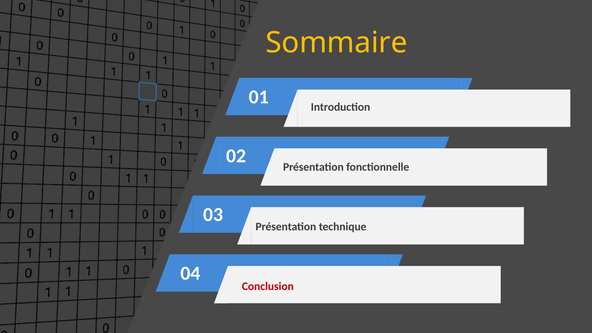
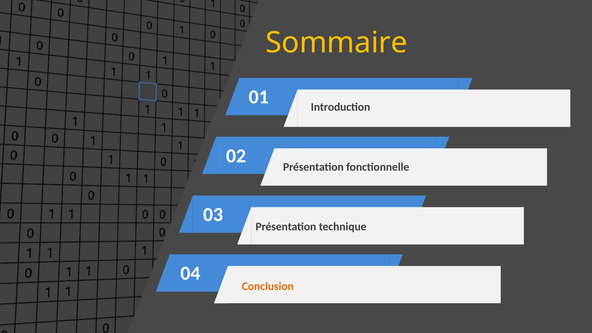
Conclusion colour: red -> orange
